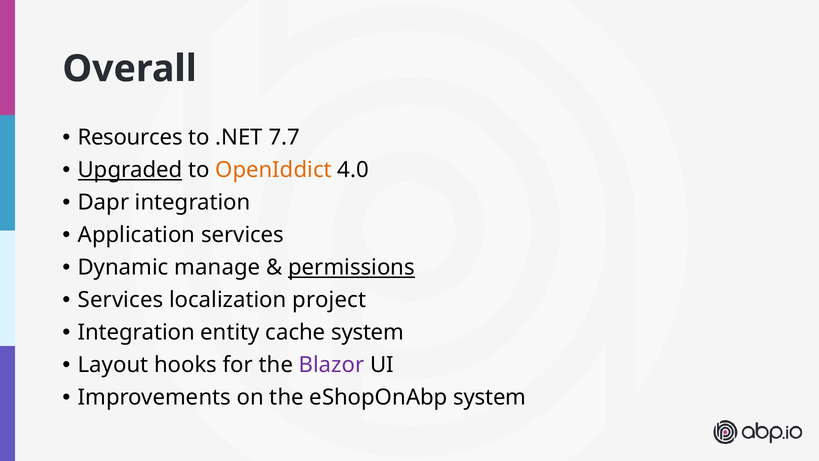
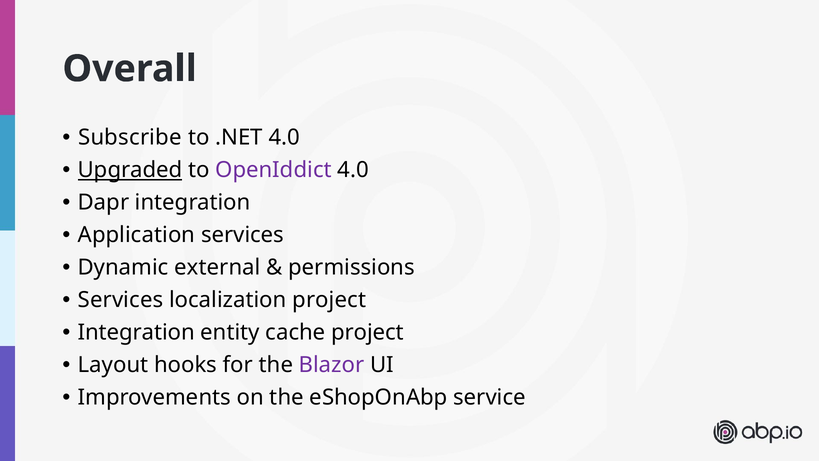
Resources: Resources -> Subscribe
.NET 7.7: 7.7 -> 4.0
OpenIddict colour: orange -> purple
manage: manage -> external
permissions underline: present -> none
cache system: system -> project
eShopOnAbp system: system -> service
